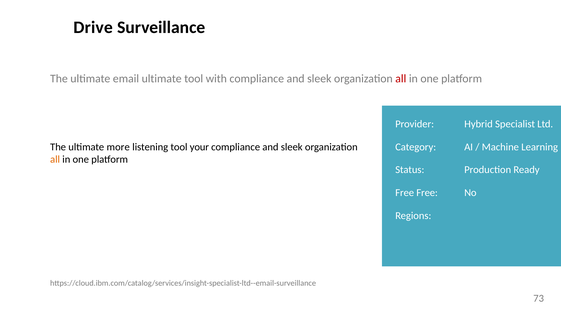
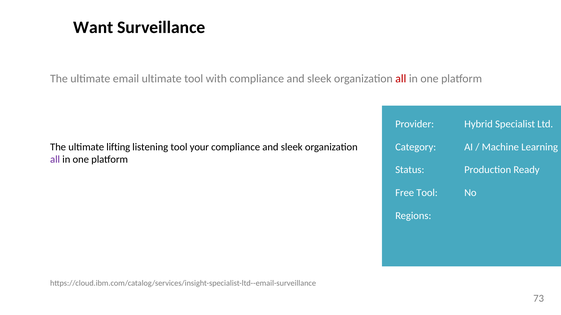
Drive: Drive -> Want
more: more -> lifting
all at (55, 160) colour: orange -> purple
Free Free: Free -> Tool
